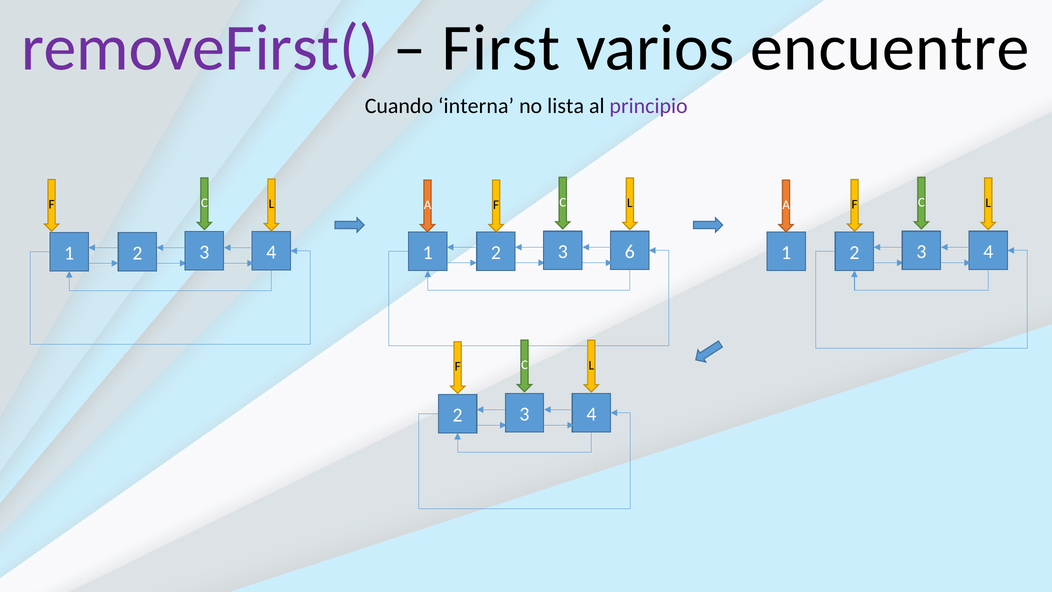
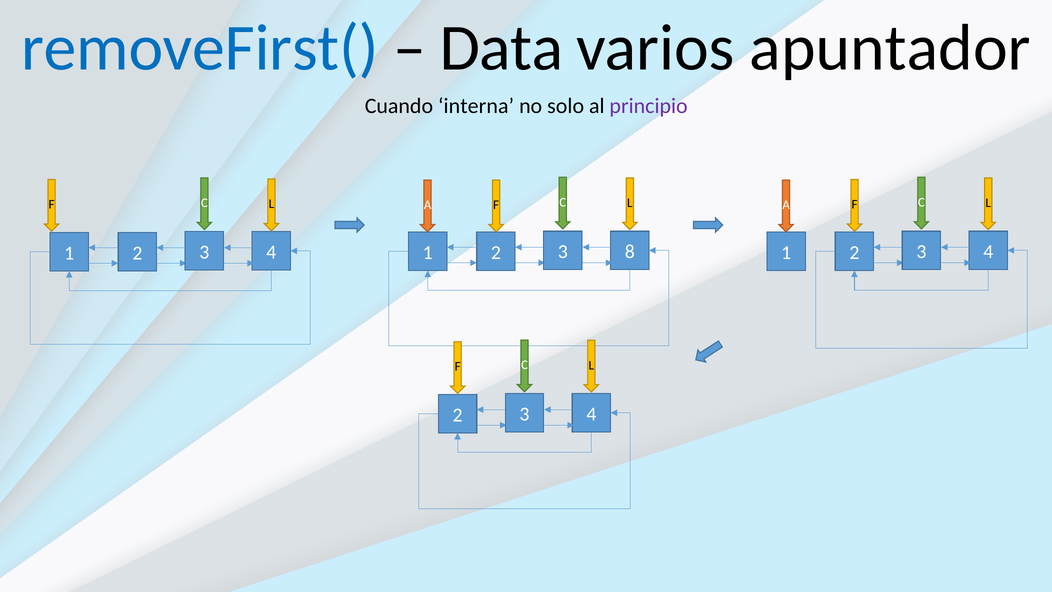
removeFirst( colour: purple -> blue
First: First -> Data
encuentre: encuentre -> apuntador
lista: lista -> solo
6: 6 -> 8
